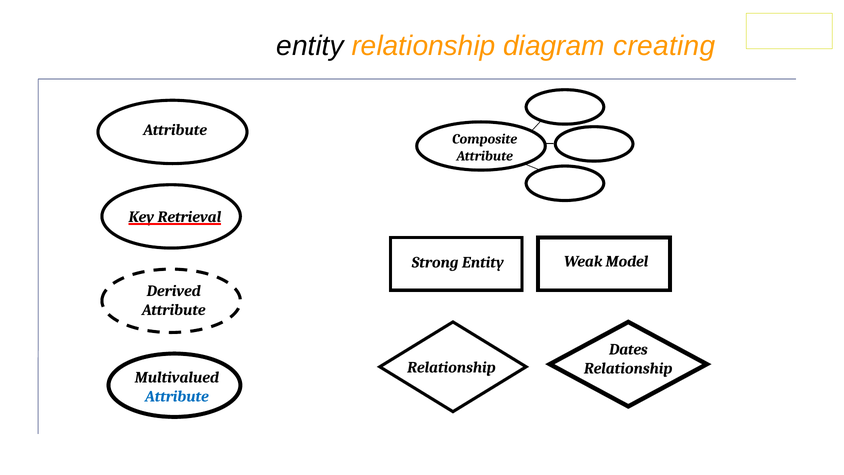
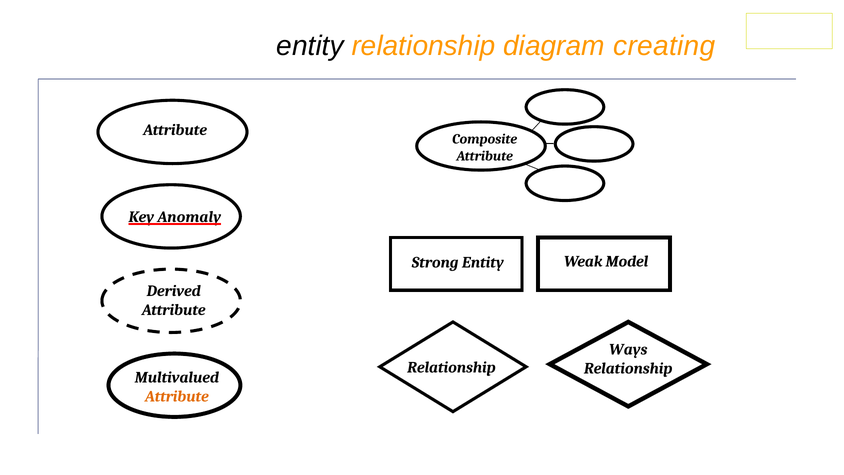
Retrieval: Retrieval -> Anomaly
Dates: Dates -> Ways
Attribute at (177, 396) colour: blue -> orange
